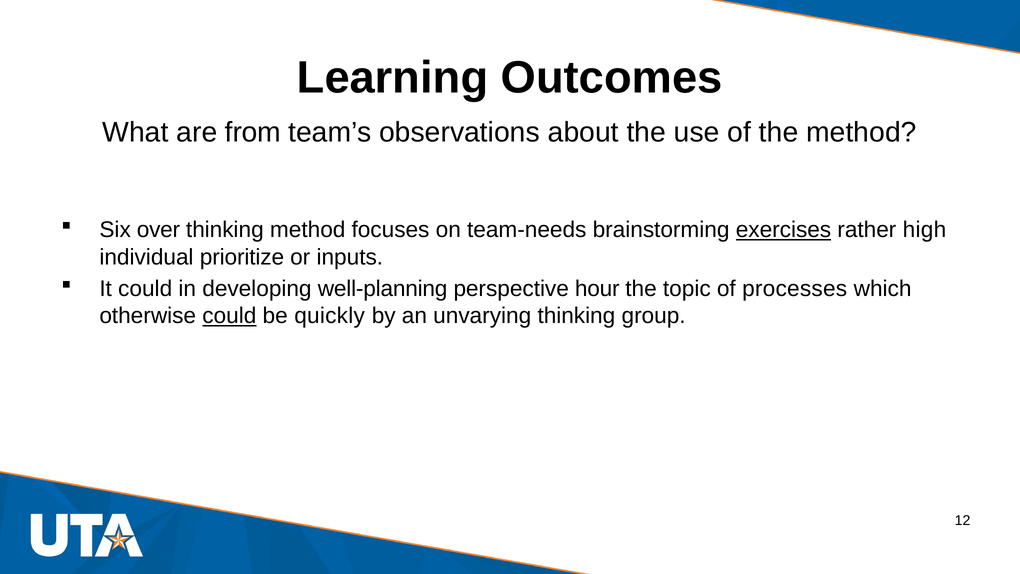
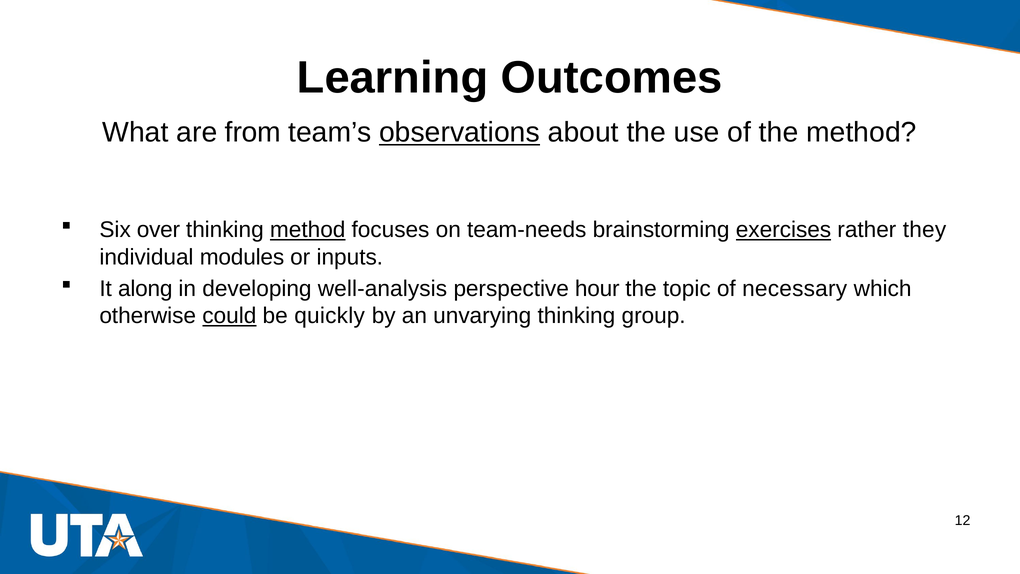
observations underline: none -> present
method at (308, 230) underline: none -> present
high: high -> they
prioritize: prioritize -> modules
It could: could -> along
well-planning: well-planning -> well-analysis
processes: processes -> necessary
